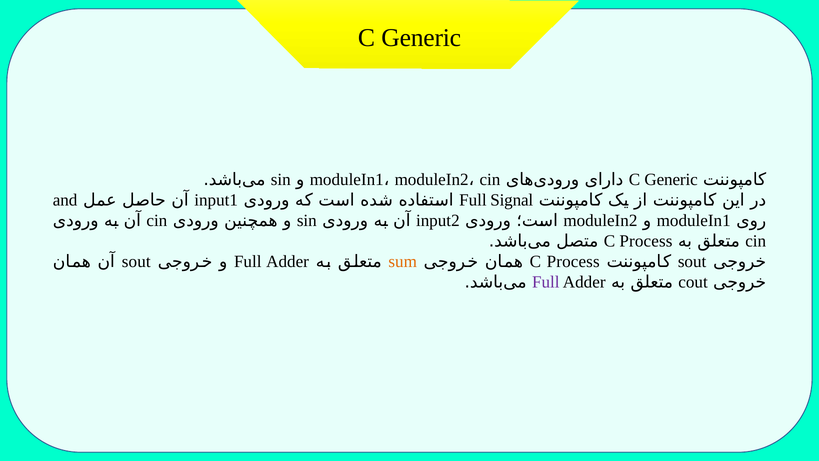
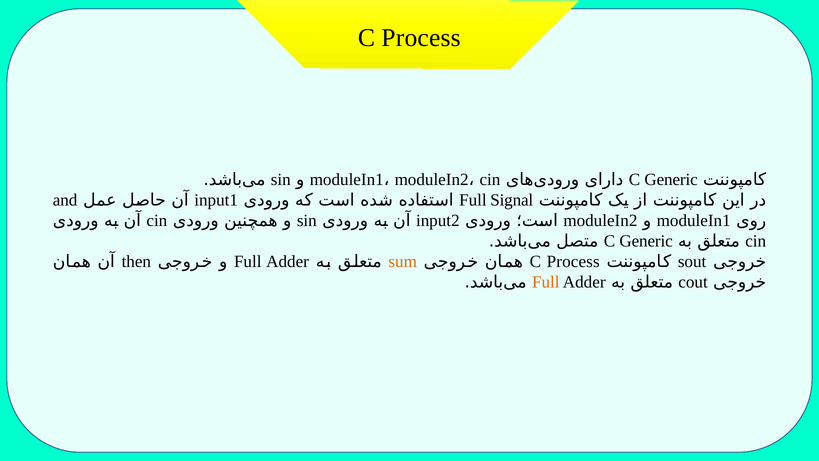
Generic at (421, 38): Generic -> Process
Process at (646, 241): Process -> Generic
sout at (136, 262): sout -> then
Full at (546, 282) colour: purple -> orange
